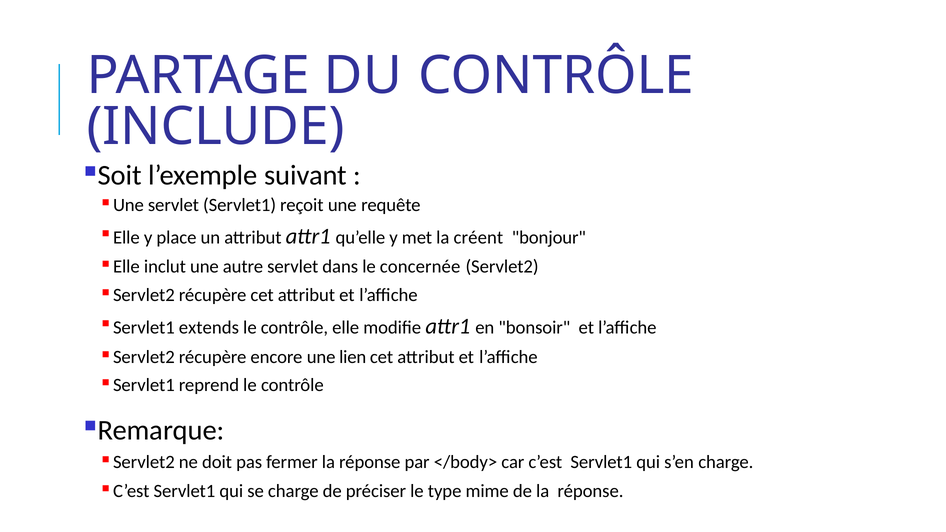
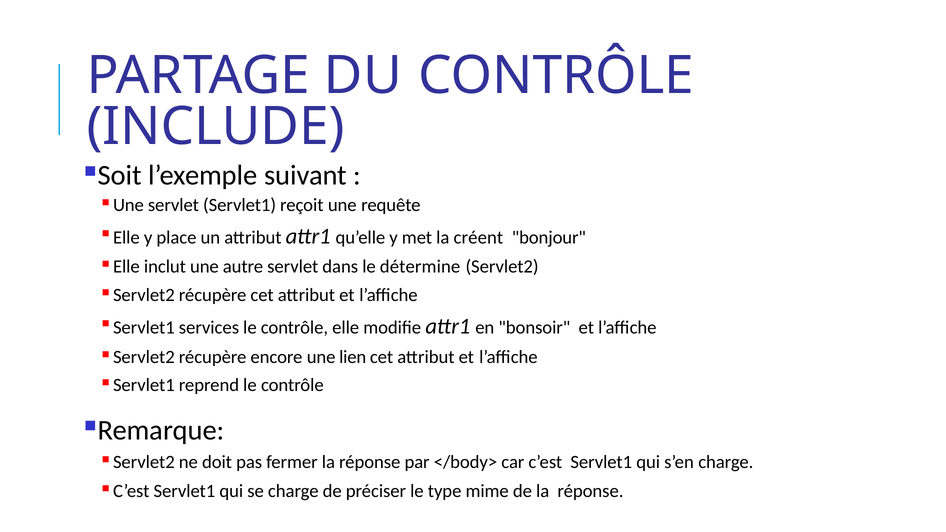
concernée: concernée -> détermine
extends: extends -> services
